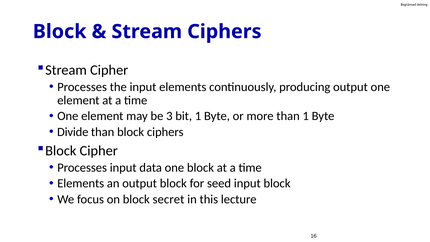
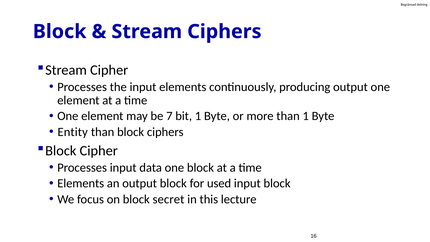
3: 3 -> 7
Divide: Divide -> Entity
seed: seed -> used
